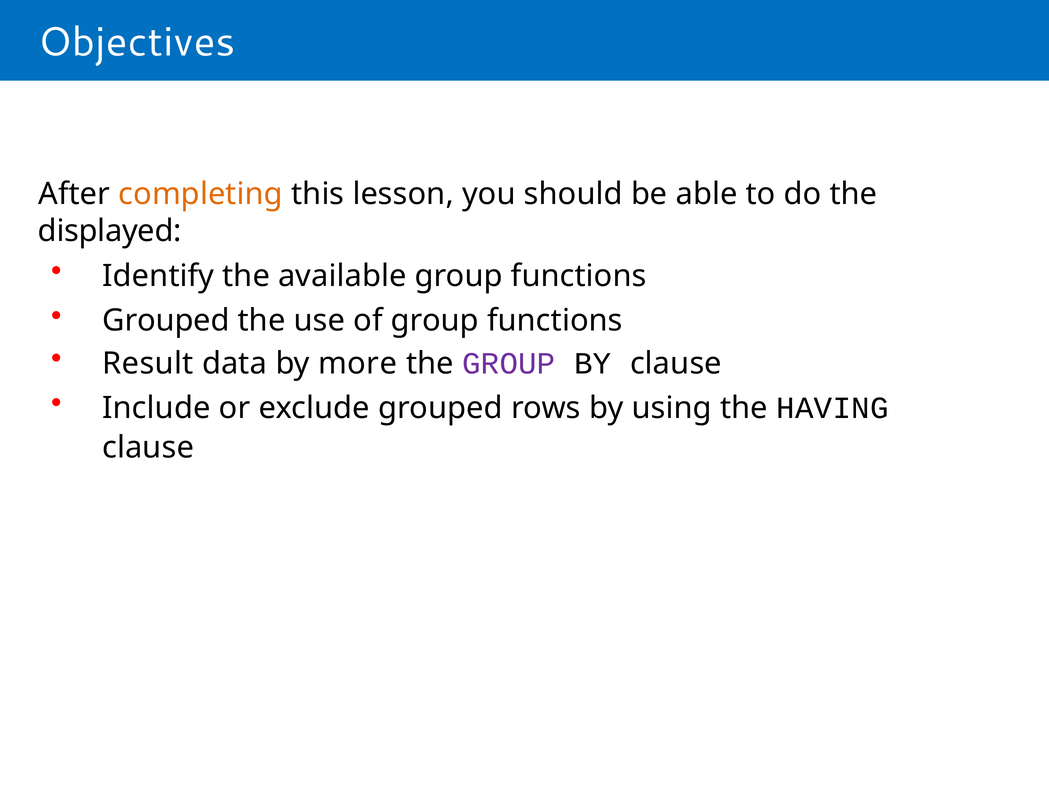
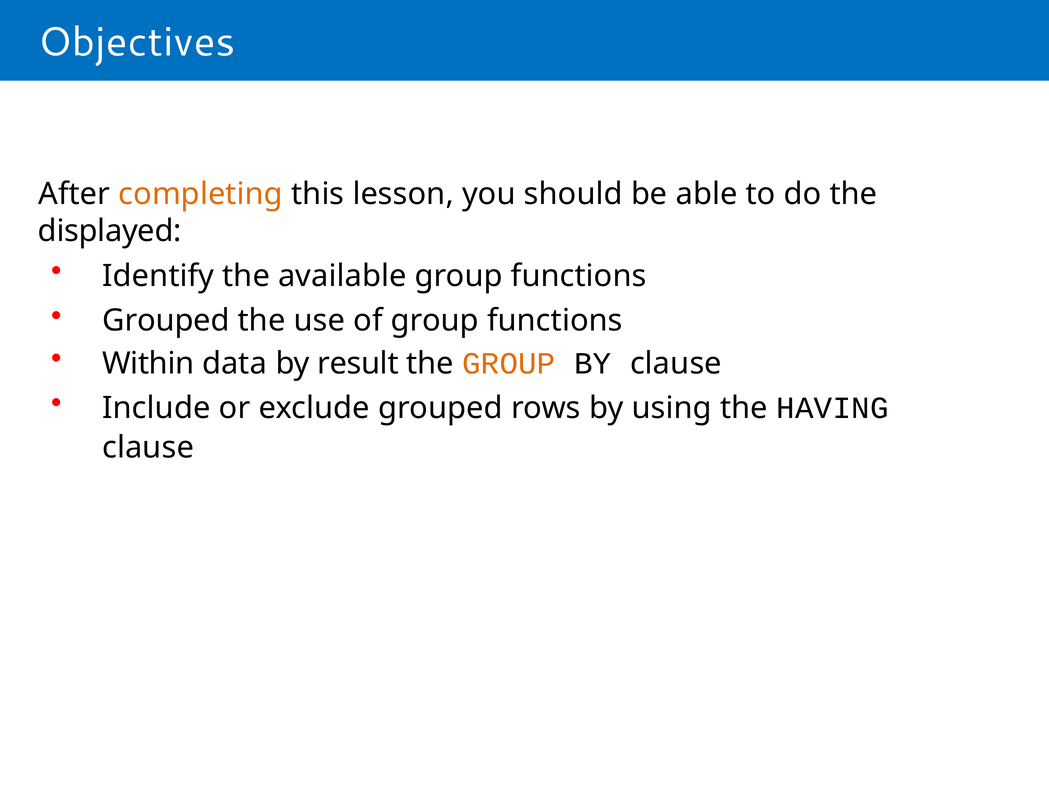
Result: Result -> Within
more: more -> result
GROUP at (509, 363) colour: purple -> orange
